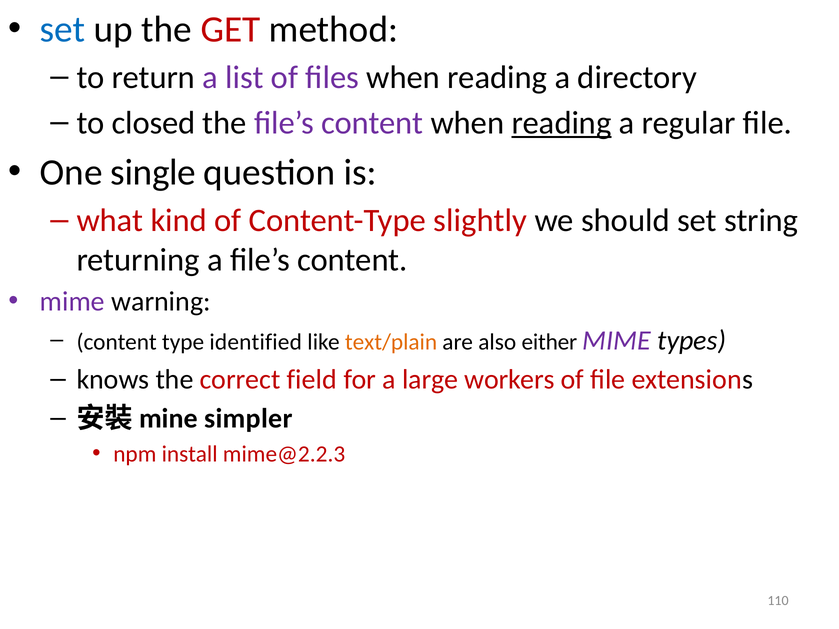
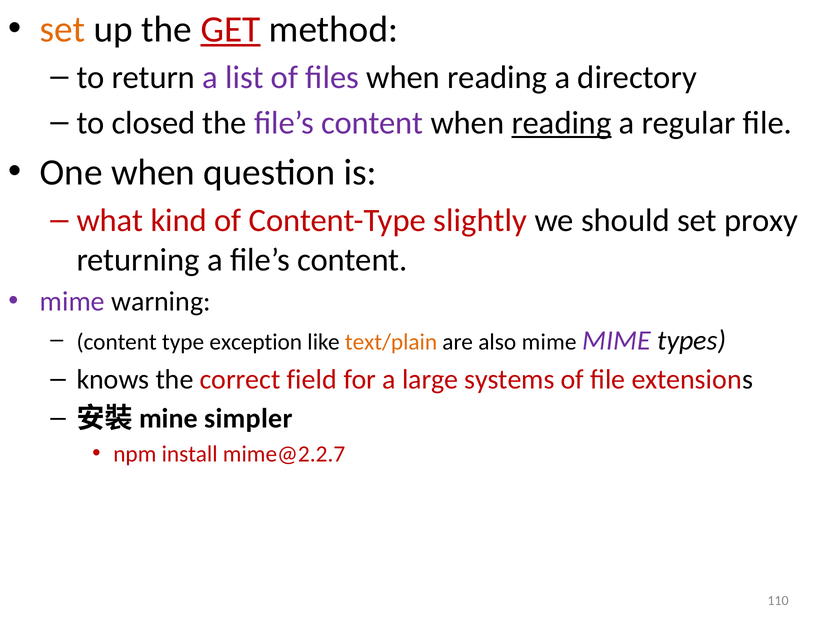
set at (63, 29) colour: blue -> orange
GET underline: none -> present
One single: single -> when
string: string -> proxy
identified: identified -> exception
also either: either -> mime
workers: workers -> systems
mime@2.2.3: mime@2.2.3 -> mime@2.2.7
